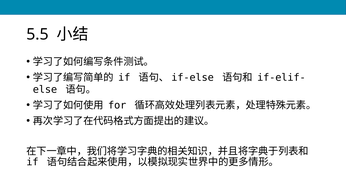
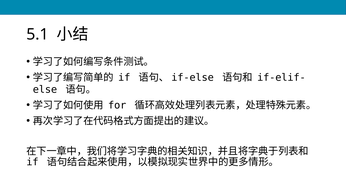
5.5: 5.5 -> 5.1
